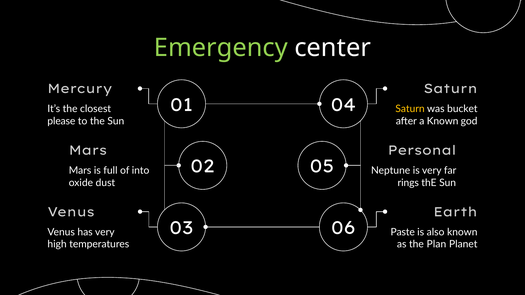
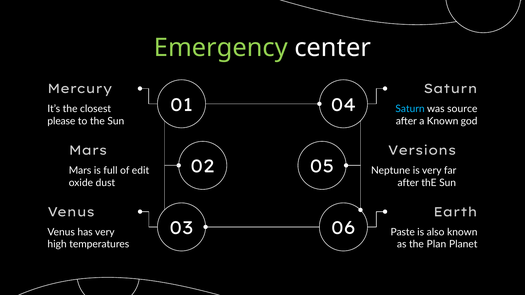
Saturn at (410, 109) colour: yellow -> light blue
bucket: bucket -> source
Personal: Personal -> Versions
into: into -> edit
rings at (408, 183): rings -> after
